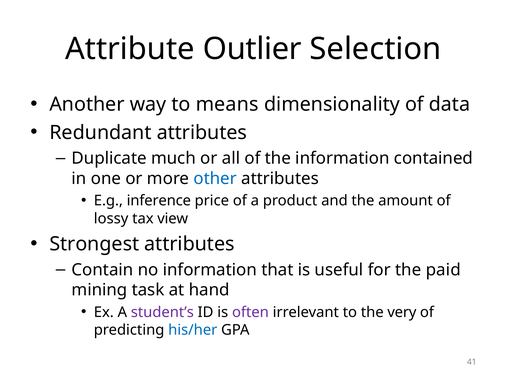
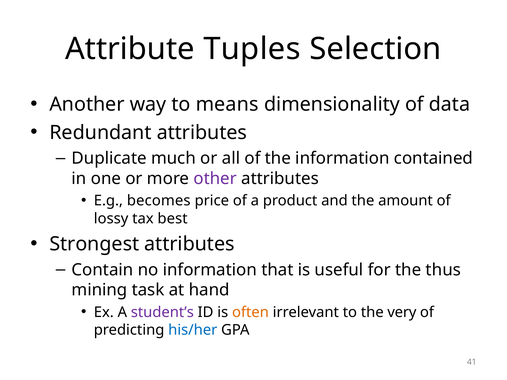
Outlier: Outlier -> Tuples
other colour: blue -> purple
inference: inference -> becomes
view: view -> best
paid: paid -> thus
often colour: purple -> orange
